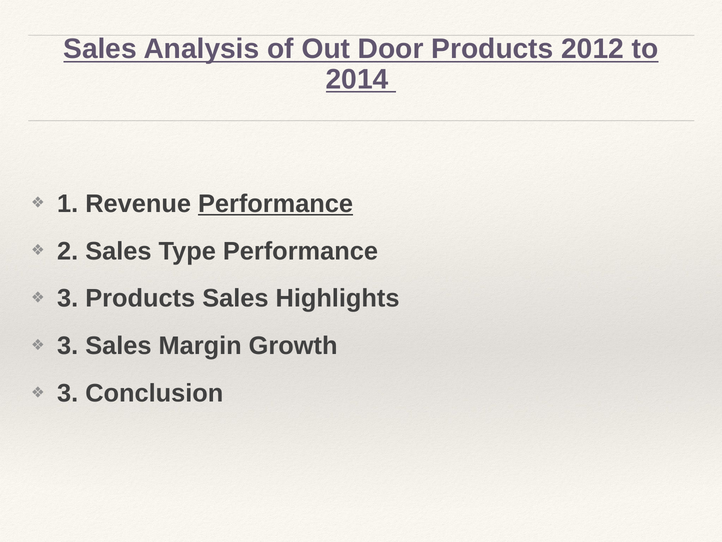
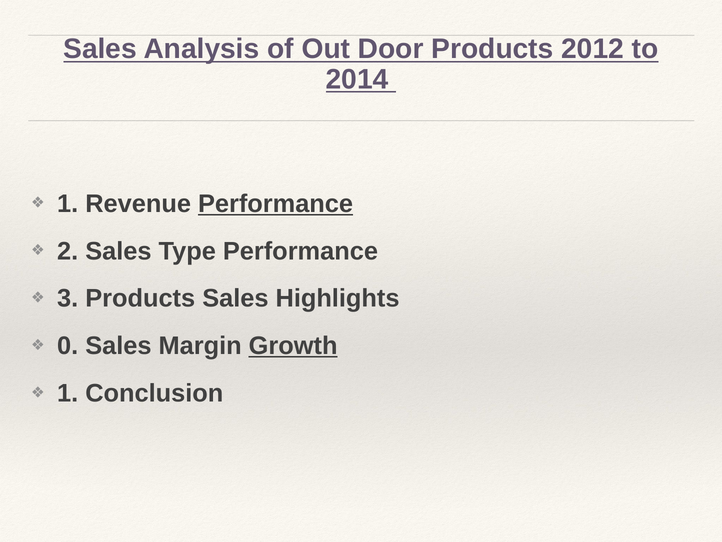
3 at (68, 346): 3 -> 0
Growth underline: none -> present
3 at (68, 393): 3 -> 1
